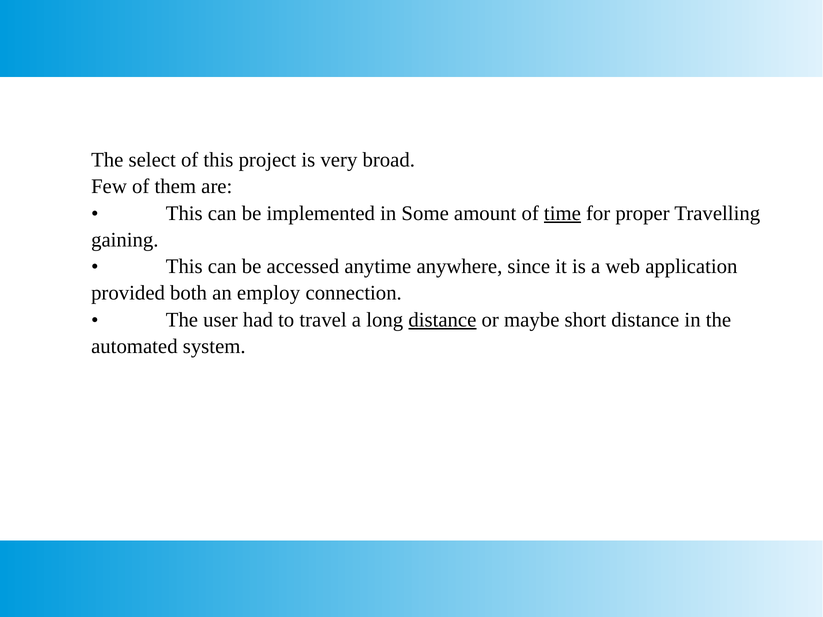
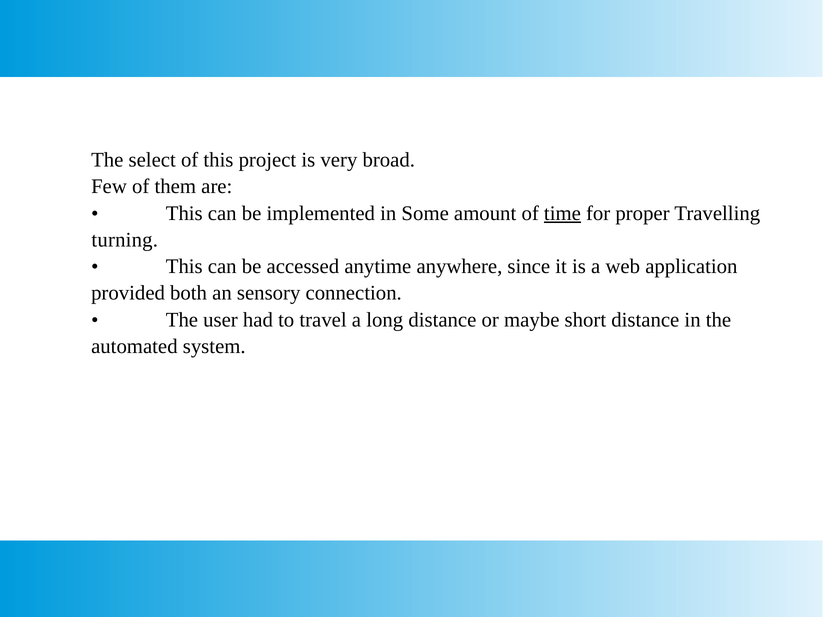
gaining: gaining -> turning
employ: employ -> sensory
distance at (442, 320) underline: present -> none
